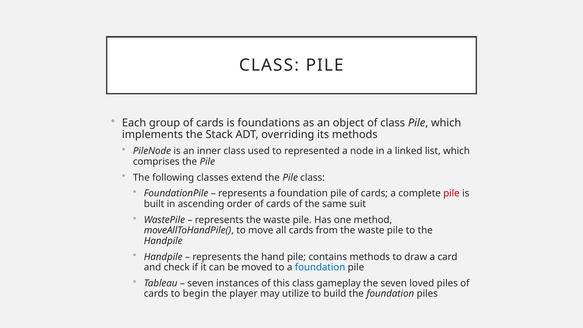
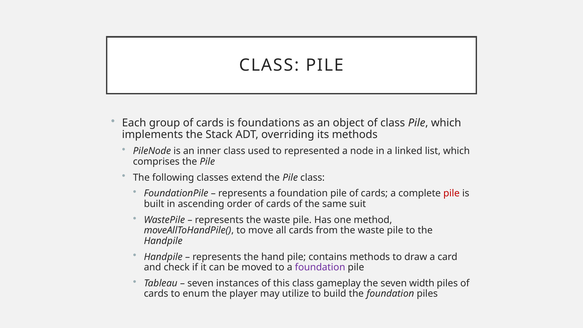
foundation at (320, 267) colour: blue -> purple
loved: loved -> width
begin: begin -> enum
